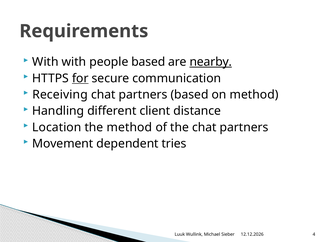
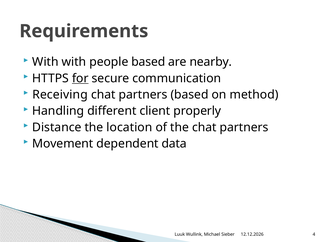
nearby underline: present -> none
distance: distance -> properly
Location: Location -> Distance
the method: method -> location
tries: tries -> data
